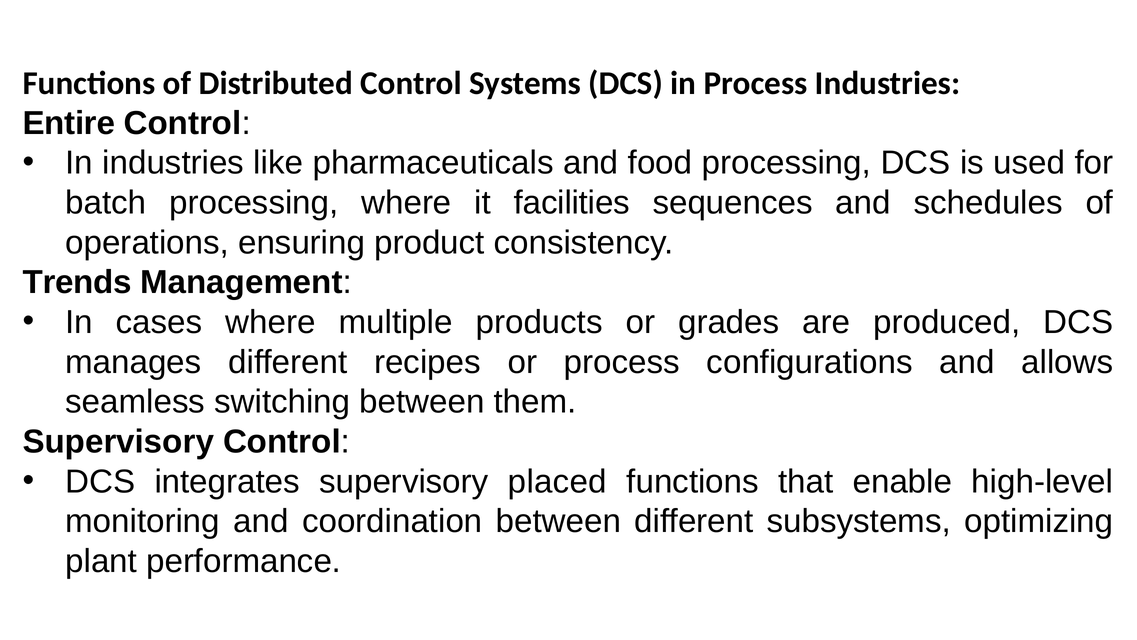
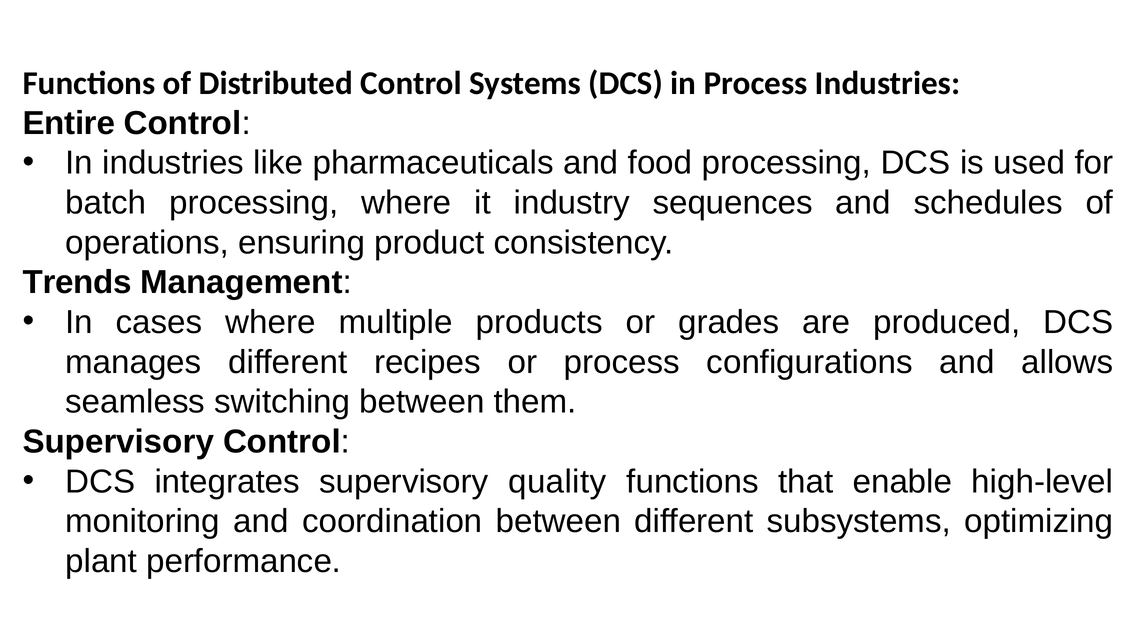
facilities: facilities -> industry
placed: placed -> quality
